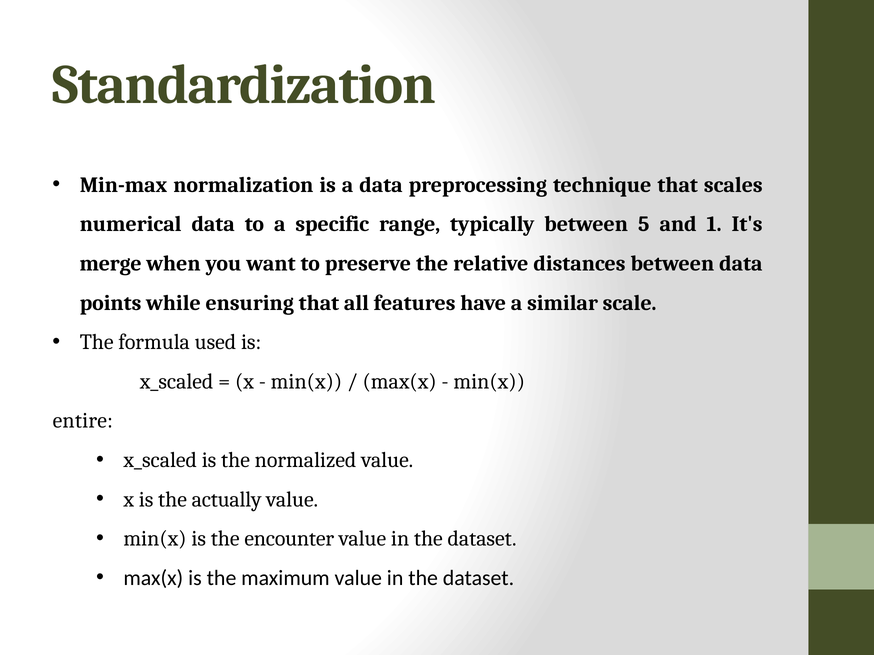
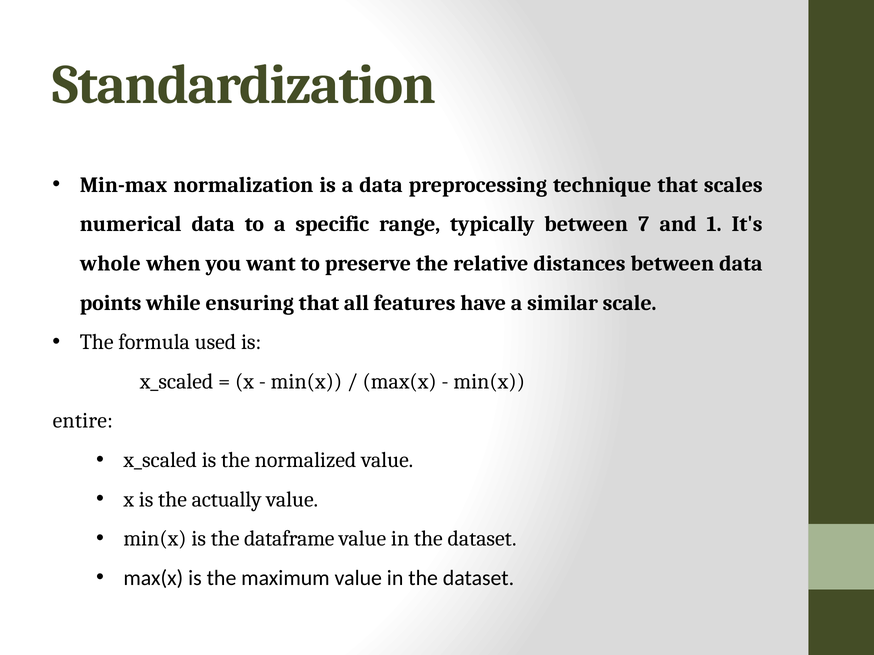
5: 5 -> 7
merge: merge -> whole
encounter: encounter -> dataframe
